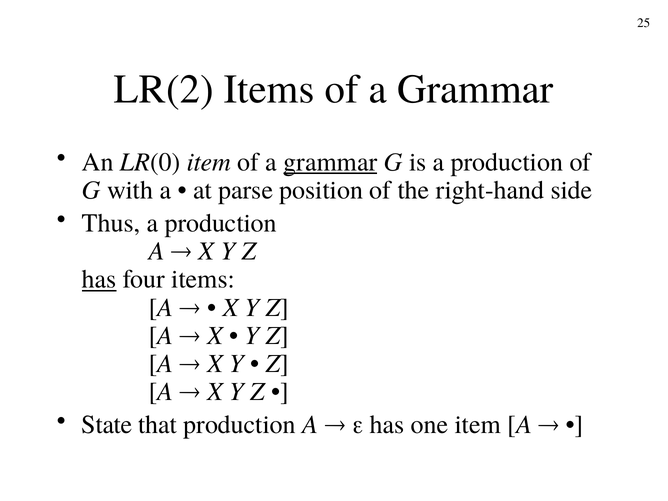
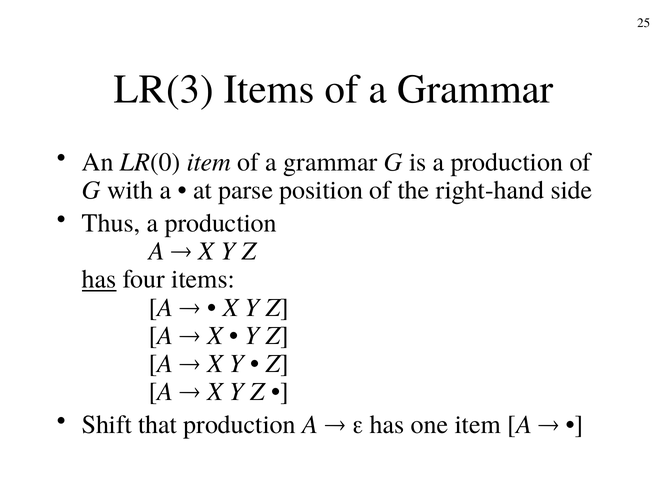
LR(2: LR(2 -> LR(3
grammar at (330, 162) underline: present -> none
State: State -> Shift
